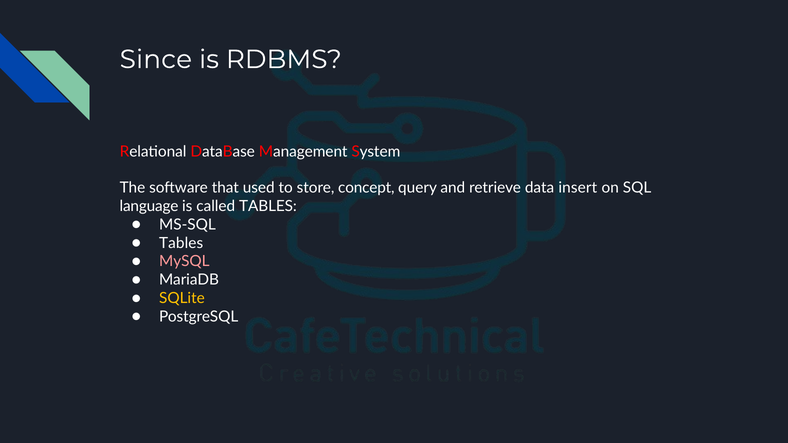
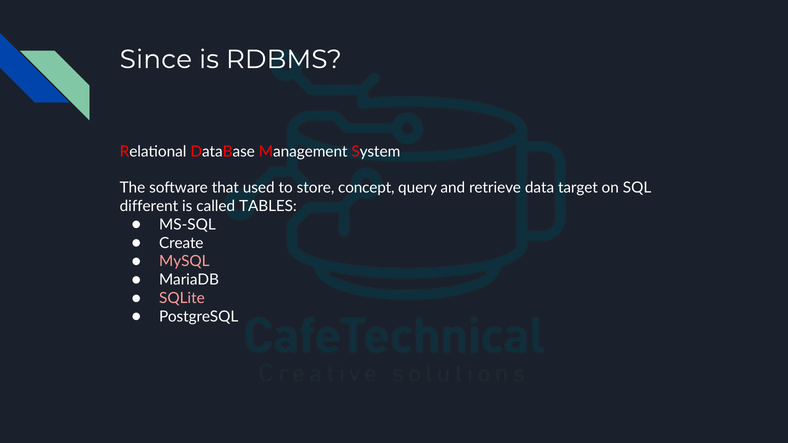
insert: insert -> target
language: language -> different
Tables at (181, 243): Tables -> Create
SQLite colour: yellow -> pink
